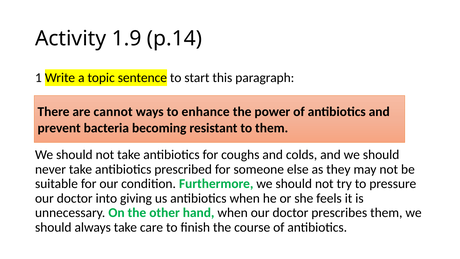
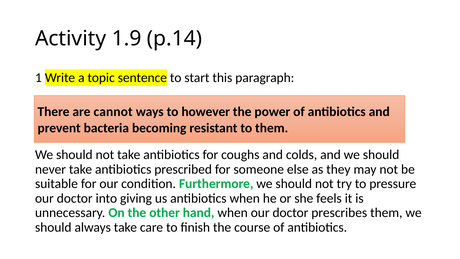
enhance: enhance -> however
